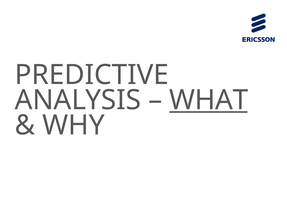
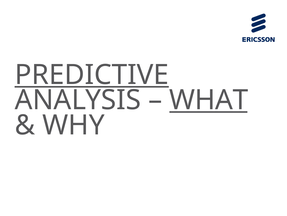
PREDICTIVE underline: none -> present
